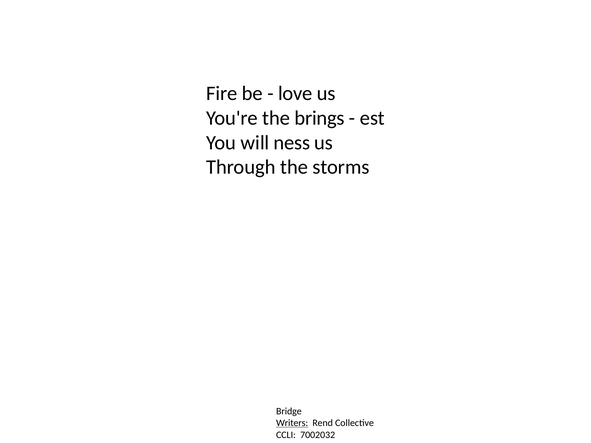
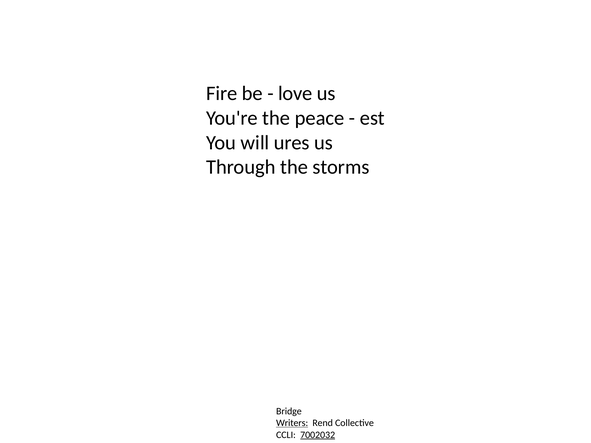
brings: brings -> peace
ness: ness -> ures
7002032 underline: none -> present
